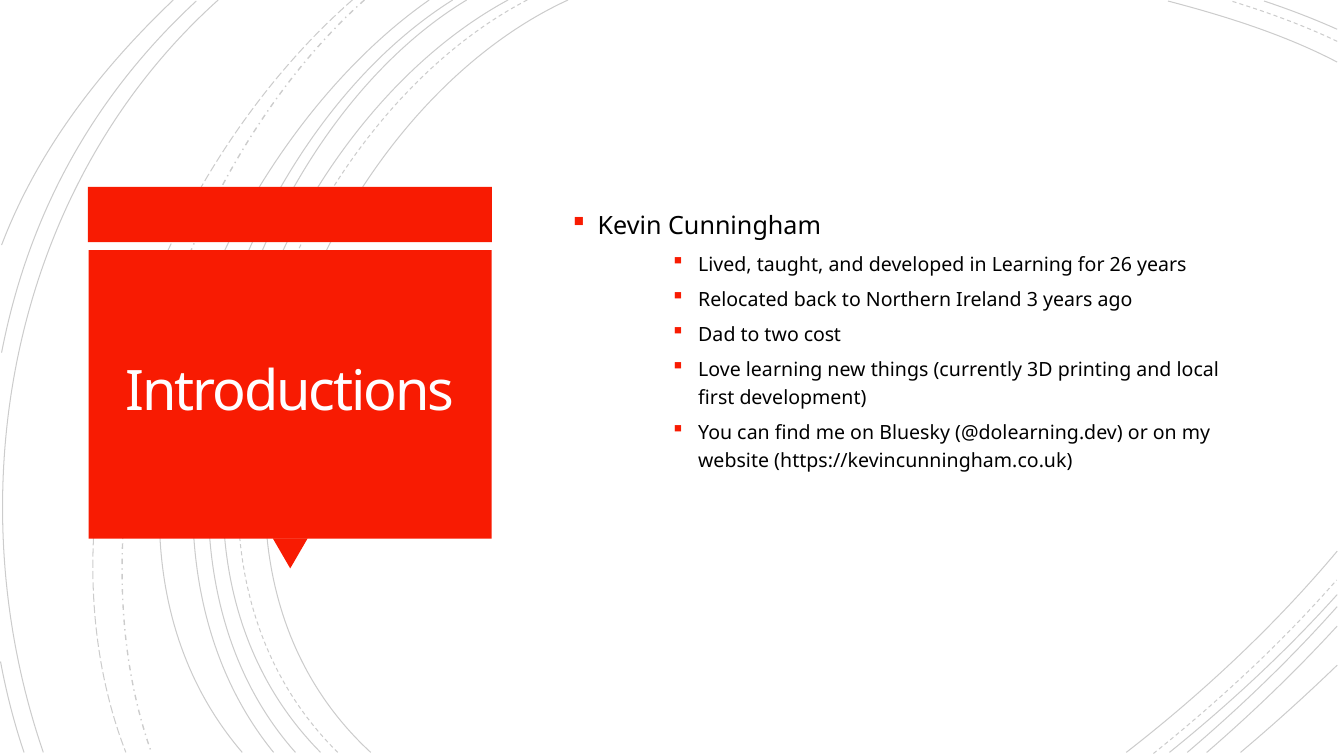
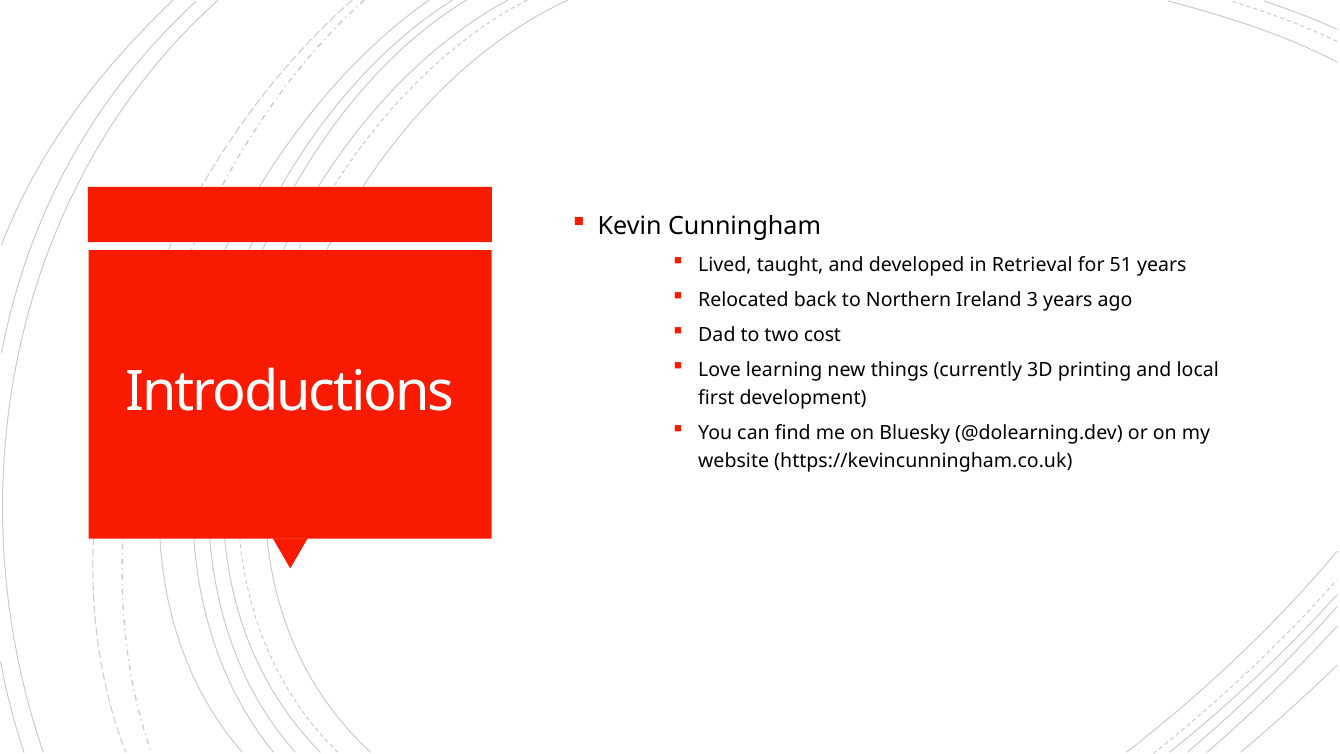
in Learning: Learning -> Retrieval
26: 26 -> 51
